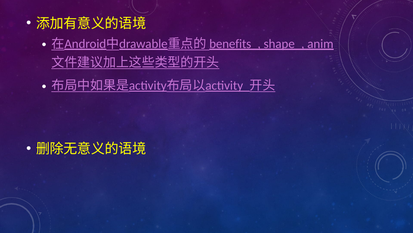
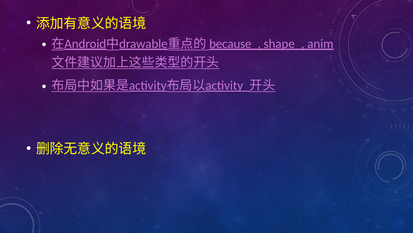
benefits_: benefits_ -> because_
